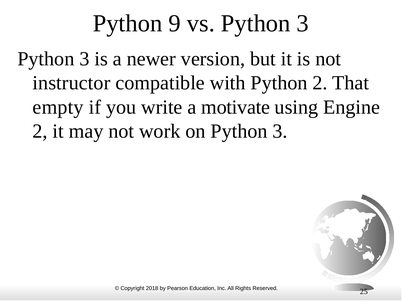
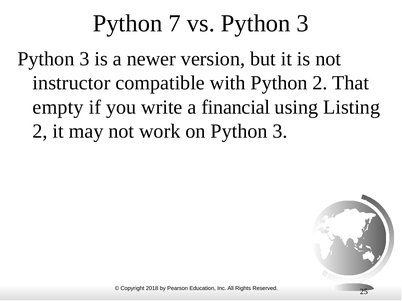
9: 9 -> 7
motivate: motivate -> financial
Engine: Engine -> Listing
